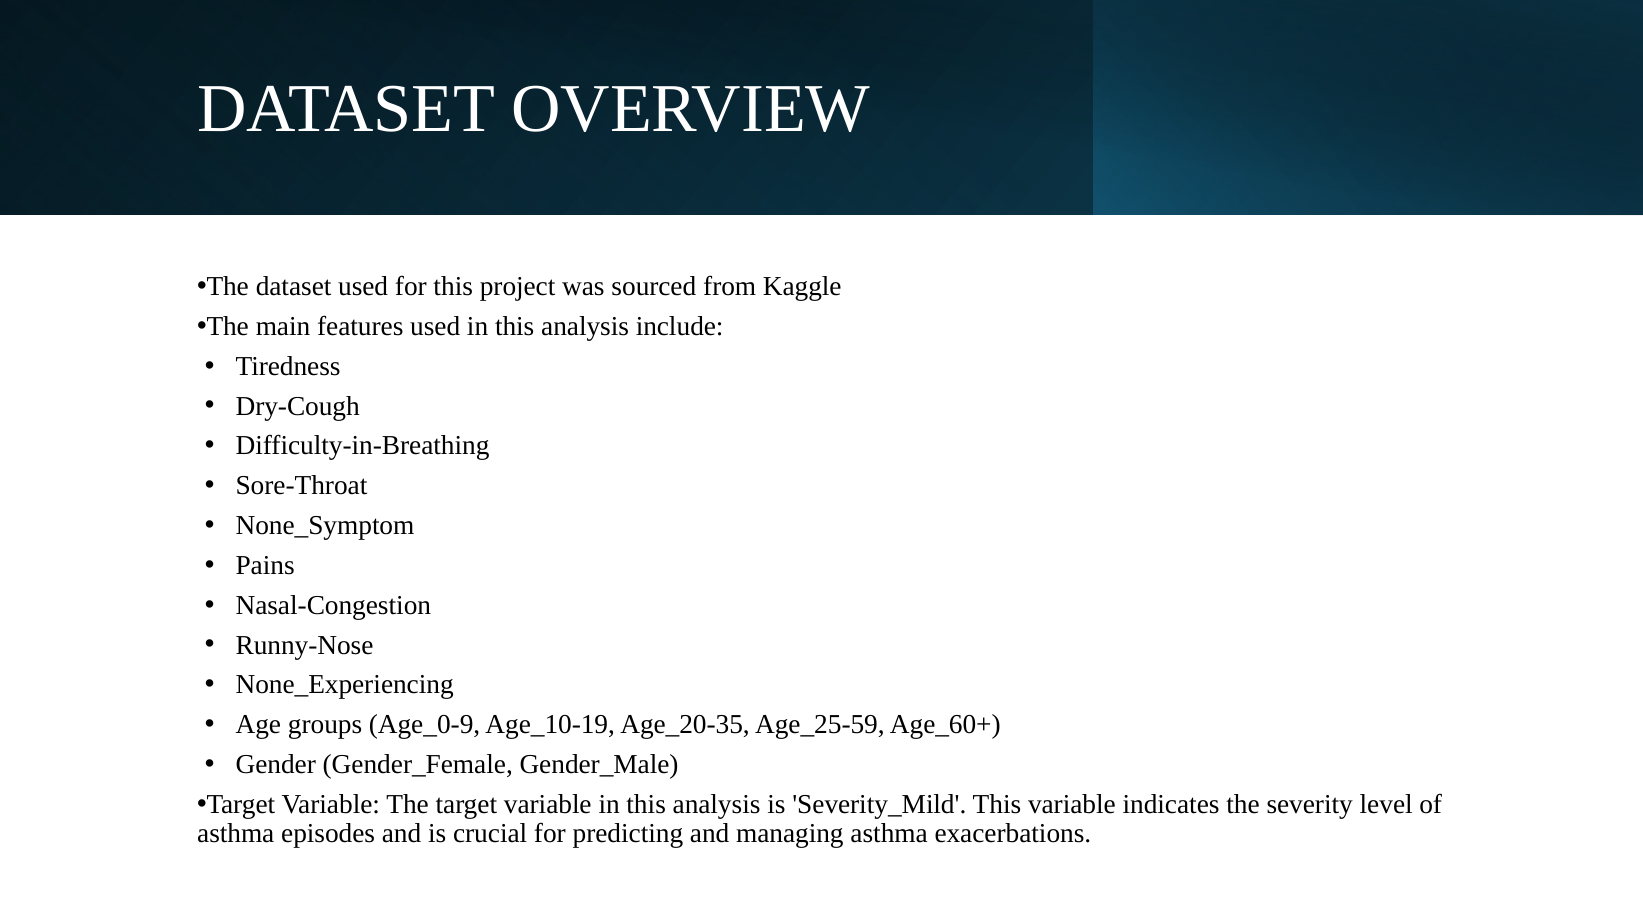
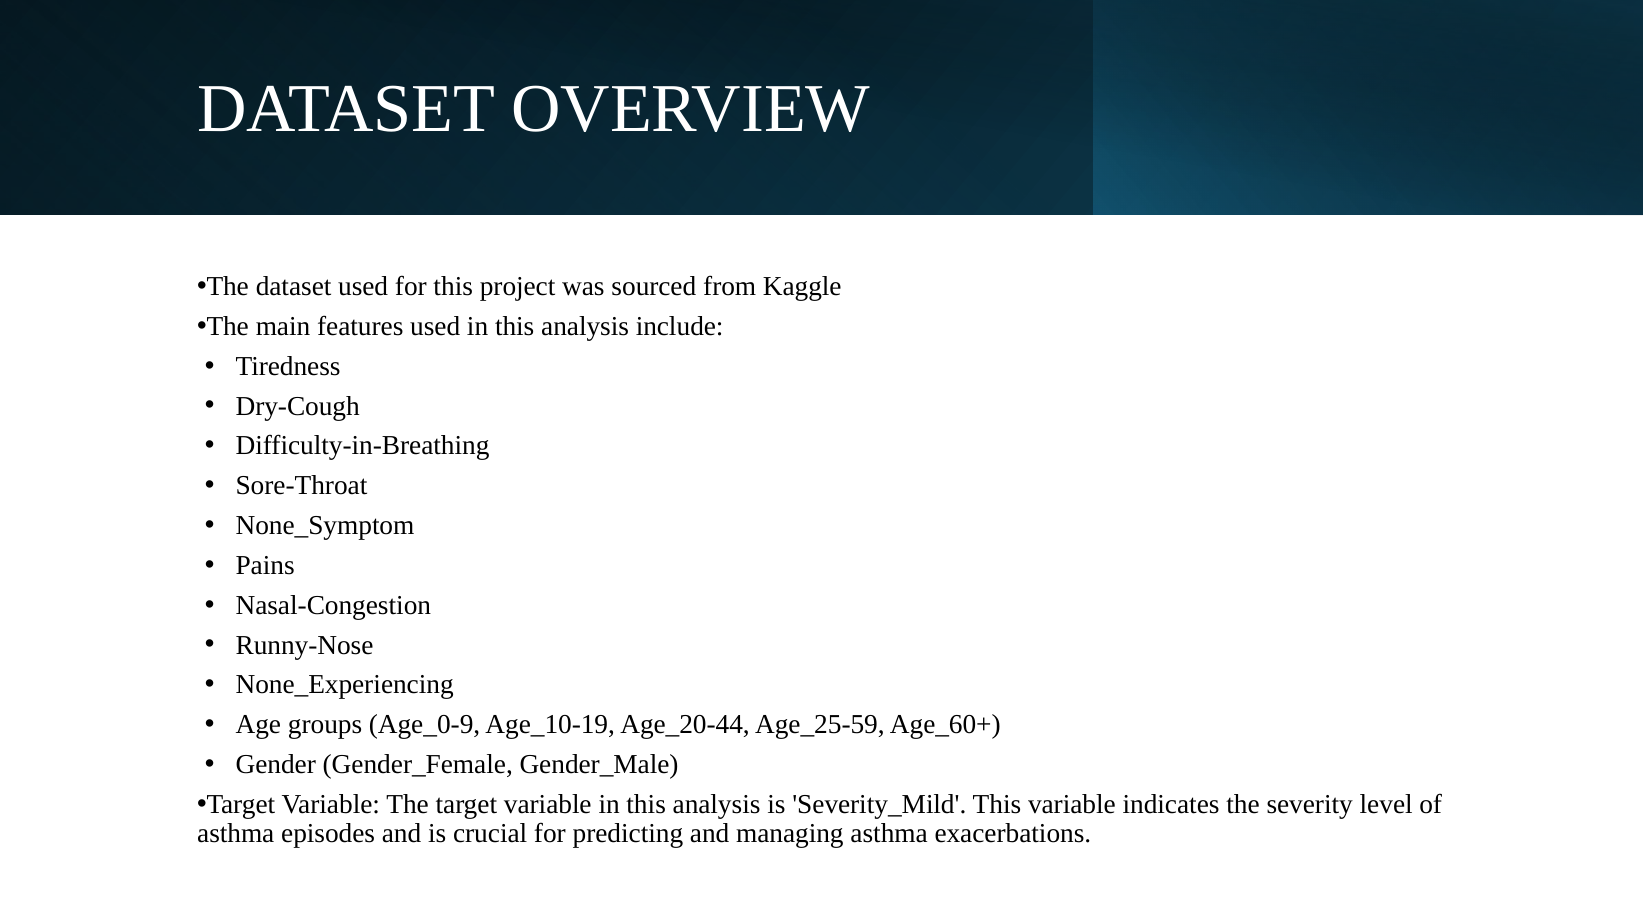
Age_20-35: Age_20-35 -> Age_20-44
